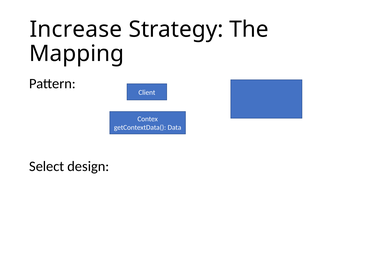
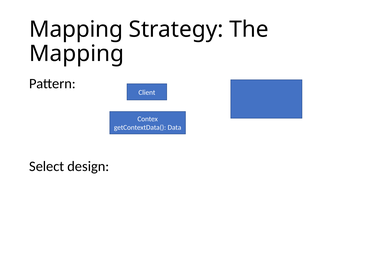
Increase at (76, 29): Increase -> Mapping
